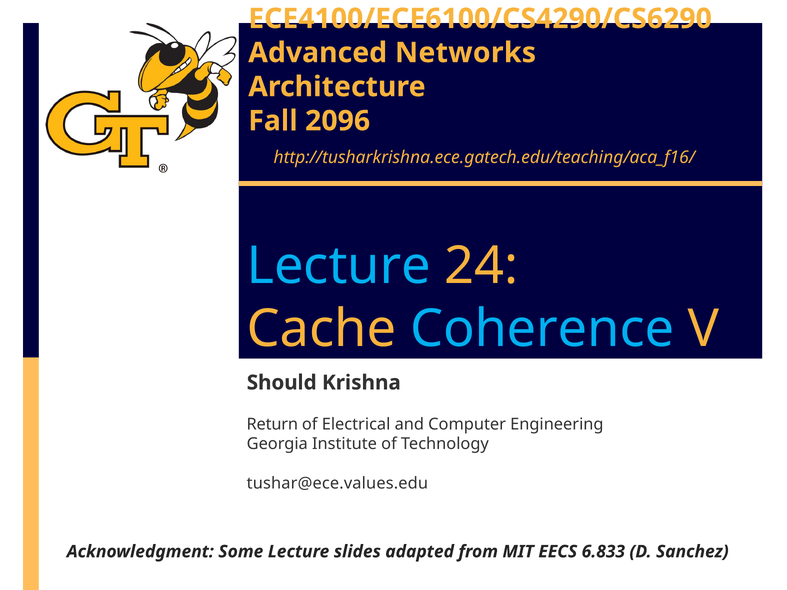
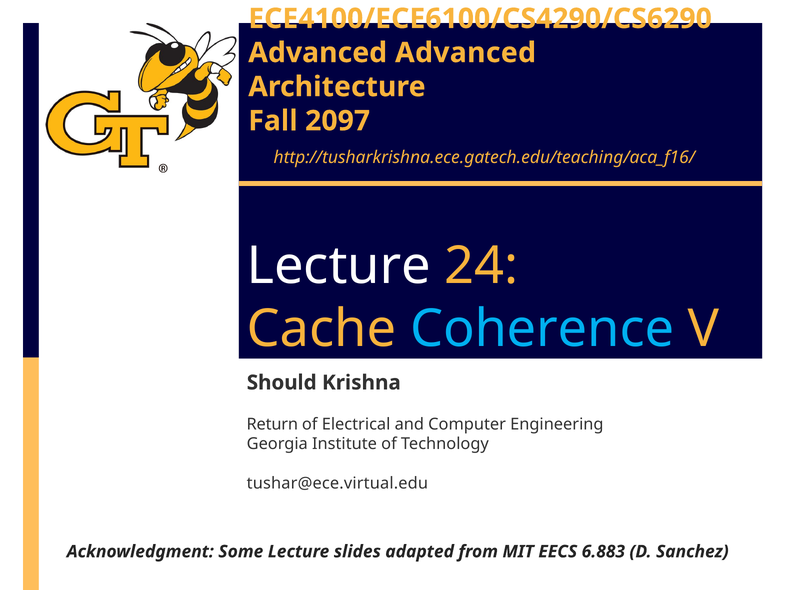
Advanced Networks: Networks -> Advanced
2096: 2096 -> 2097
Lecture at (339, 266) colour: light blue -> white
tushar@ece.values.edu: tushar@ece.values.edu -> tushar@ece.virtual.edu
6.833: 6.833 -> 6.883
